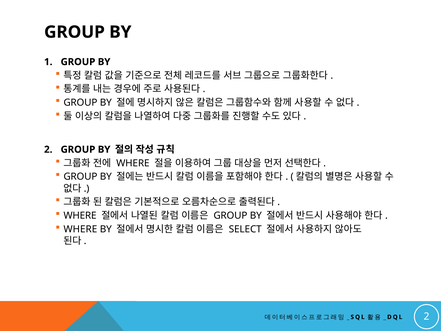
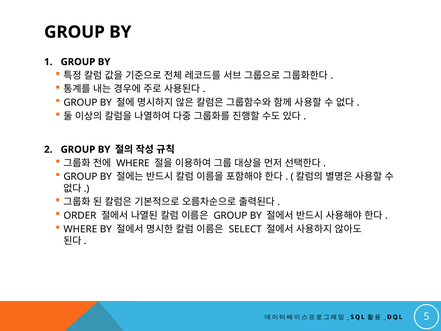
WHERE at (80, 215): WHERE -> ORDER
2 at (426, 316): 2 -> 5
